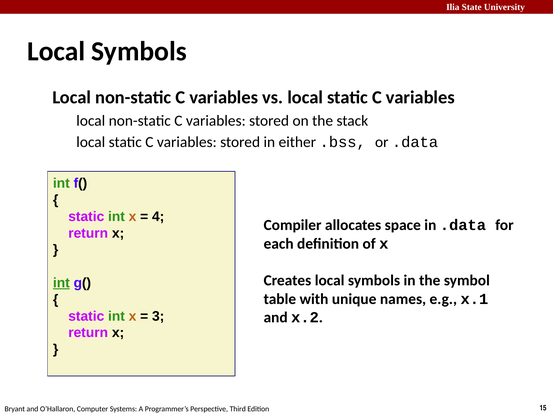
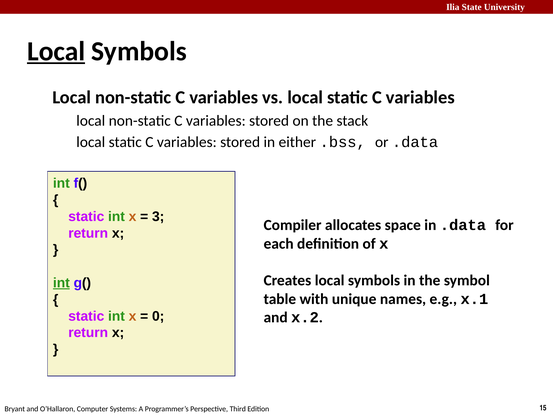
Local at (56, 51) underline: none -> present
4: 4 -> 3
3: 3 -> 0
